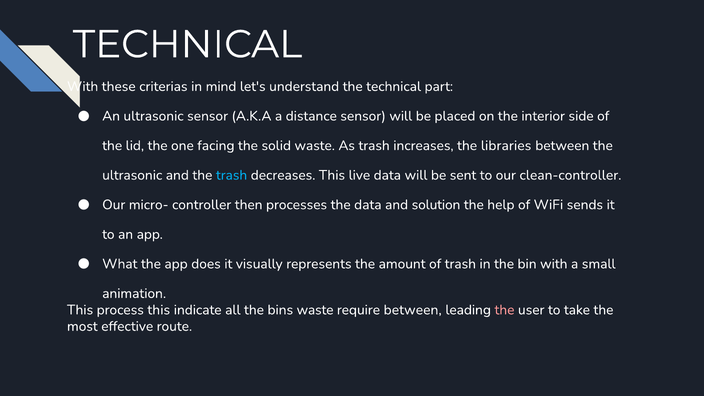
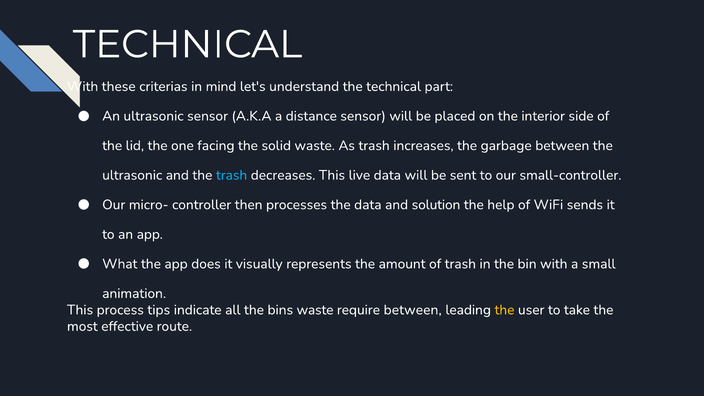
libraries: libraries -> garbage
clean-controller: clean-controller -> small-controller
process this: this -> tips
the at (504, 310) colour: pink -> yellow
